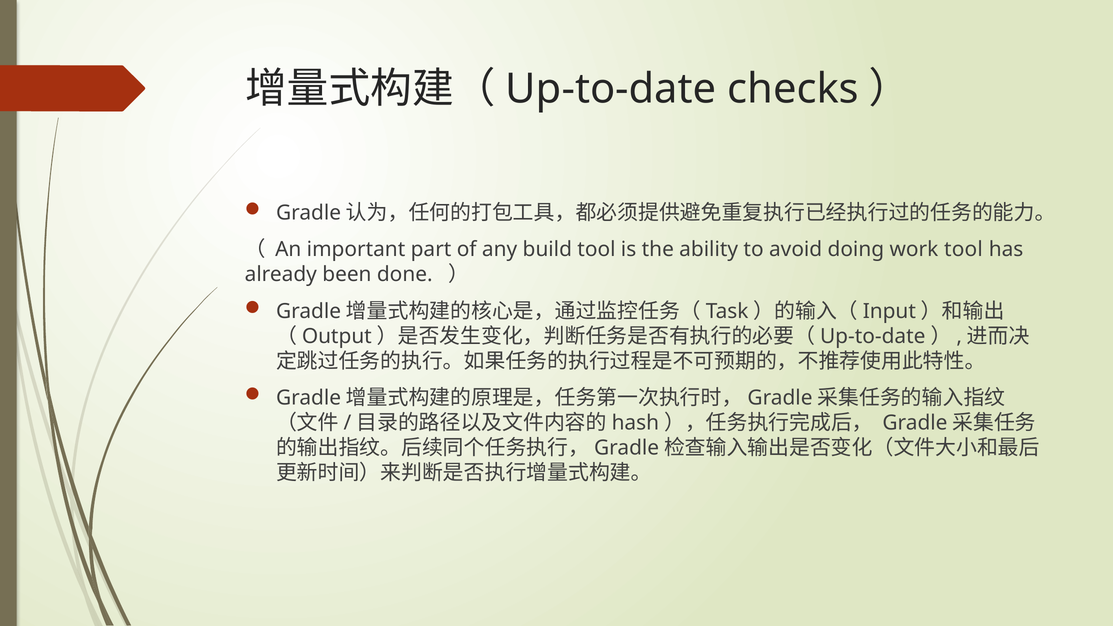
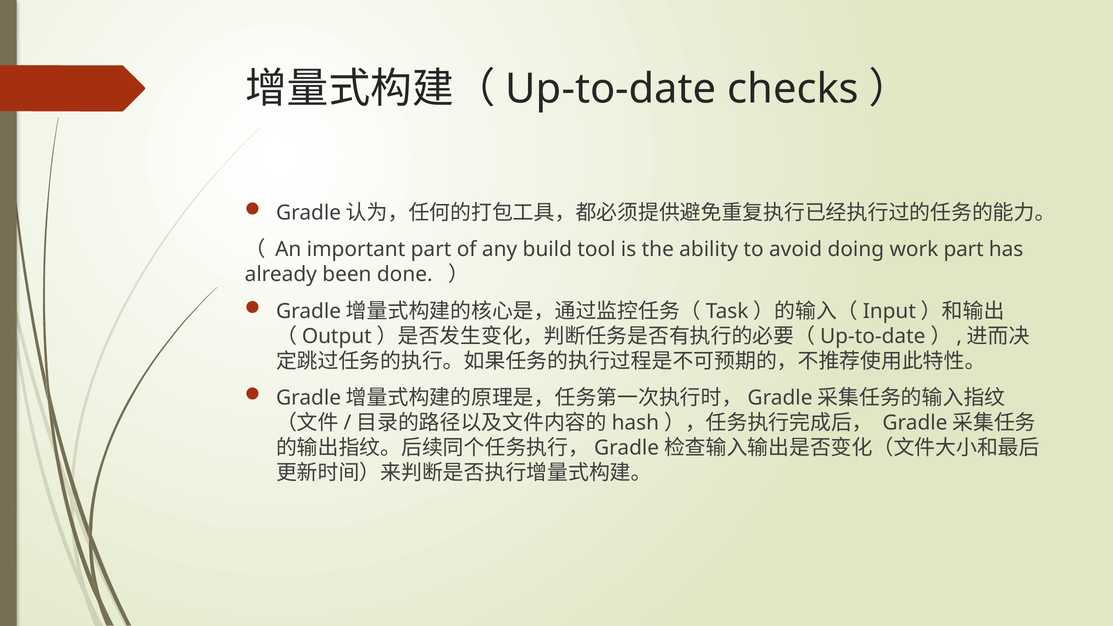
work tool: tool -> part
